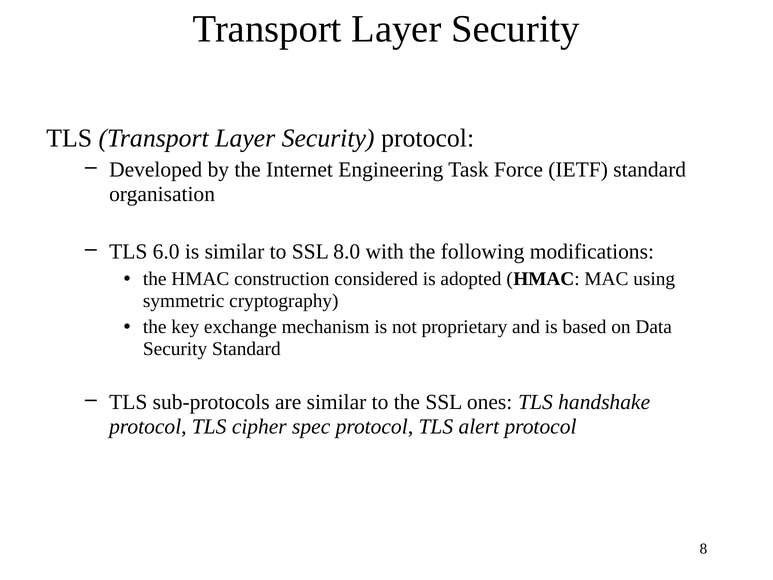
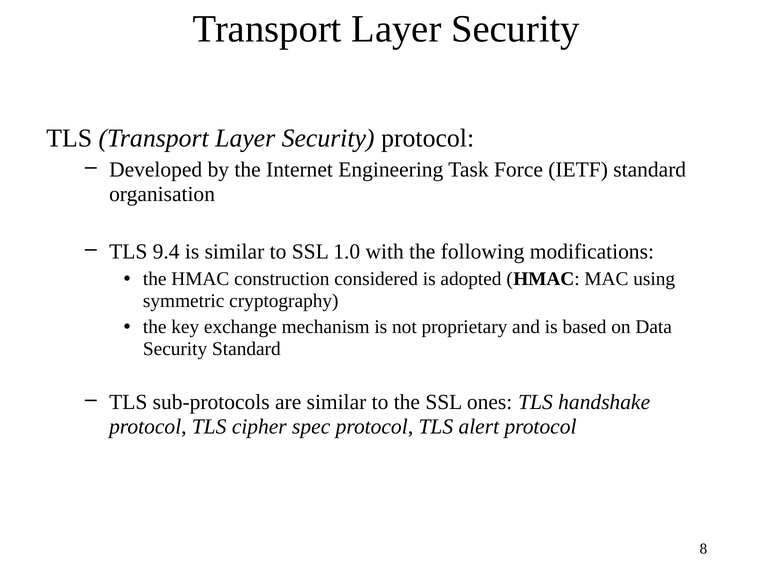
6.0: 6.0 -> 9.4
8.0: 8.0 -> 1.0
